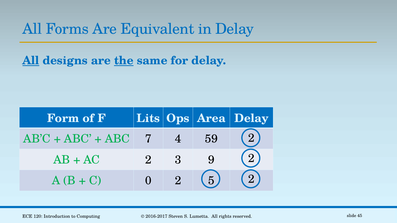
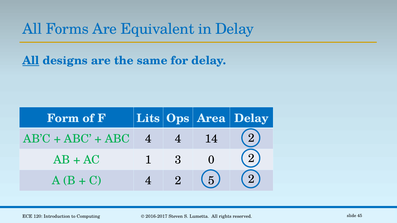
the underline: present -> none
ABC 7: 7 -> 4
59: 59 -> 14
AC 2: 2 -> 1
9: 9 -> 0
C 0: 0 -> 4
